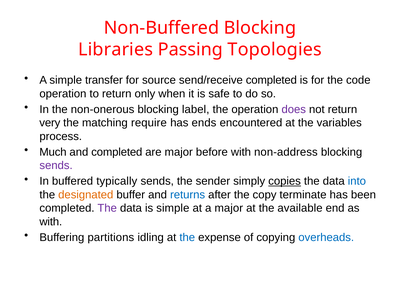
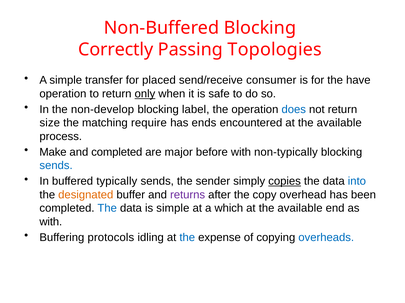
Libraries: Libraries -> Correctly
source: source -> placed
send/receive completed: completed -> consumer
code: code -> have
only underline: none -> present
non-onerous: non-onerous -> non-develop
does colour: purple -> blue
very: very -> size
encountered at the variables: variables -> available
Much: Much -> Make
non-address: non-address -> non-typically
sends at (56, 166) colour: purple -> blue
returns colour: blue -> purple
terminate: terminate -> overhead
The at (107, 209) colour: purple -> blue
a major: major -> which
partitions: partitions -> protocols
